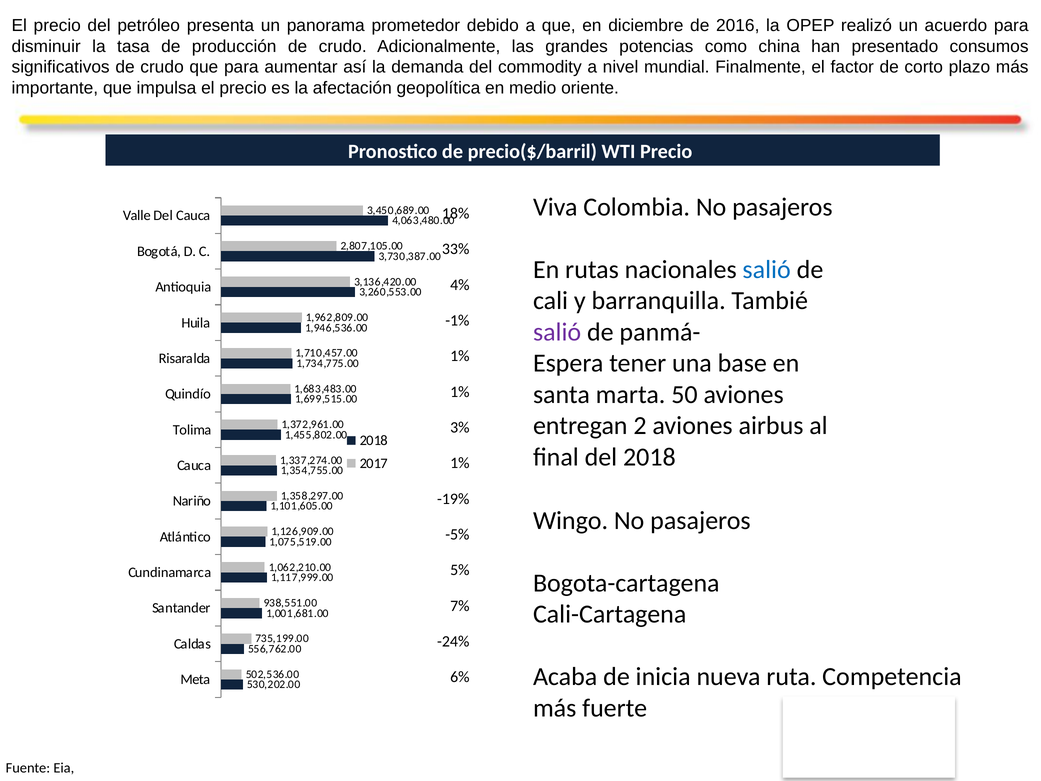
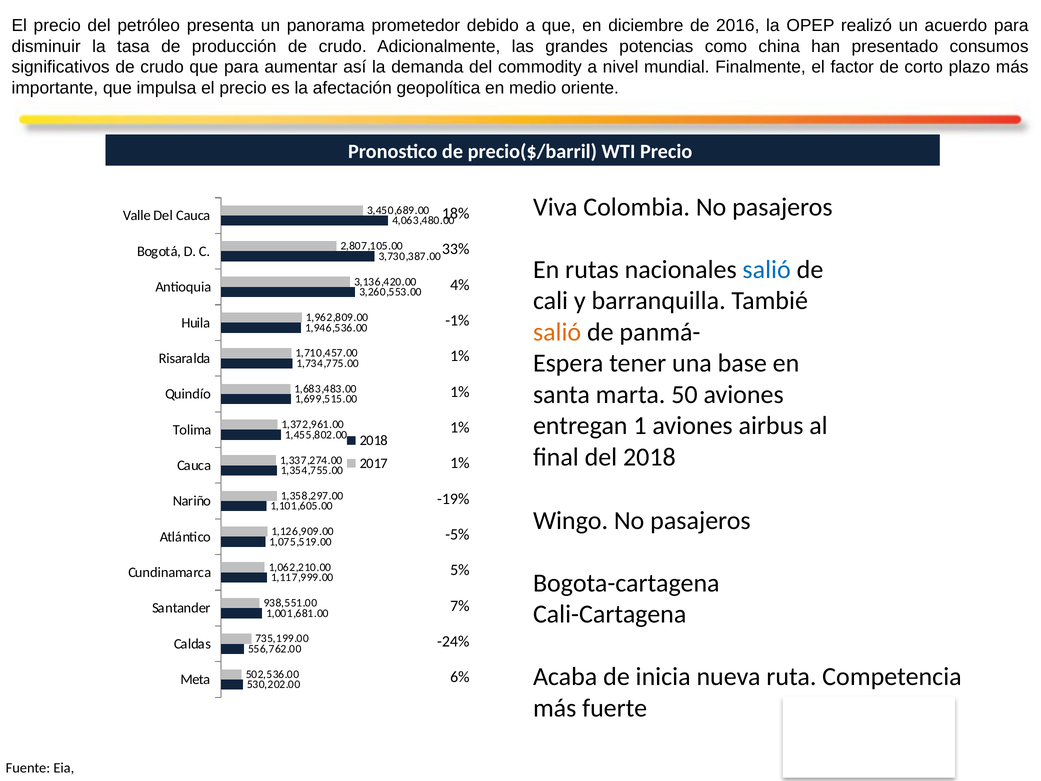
salió at (557, 332) colour: purple -> orange
2: 2 -> 1
3% at (460, 427): 3% -> 1%
